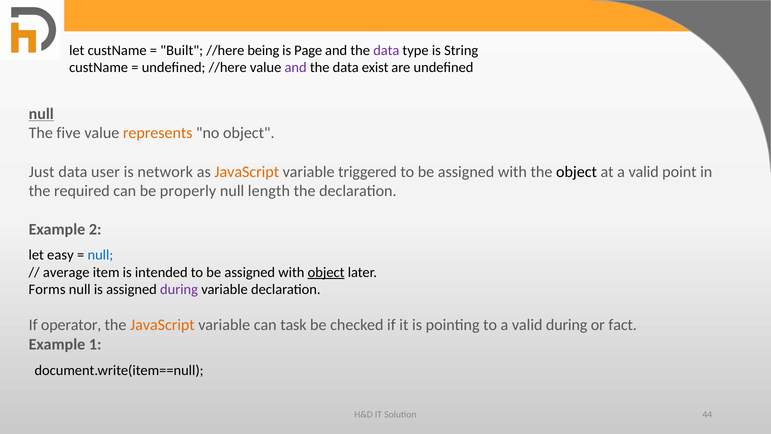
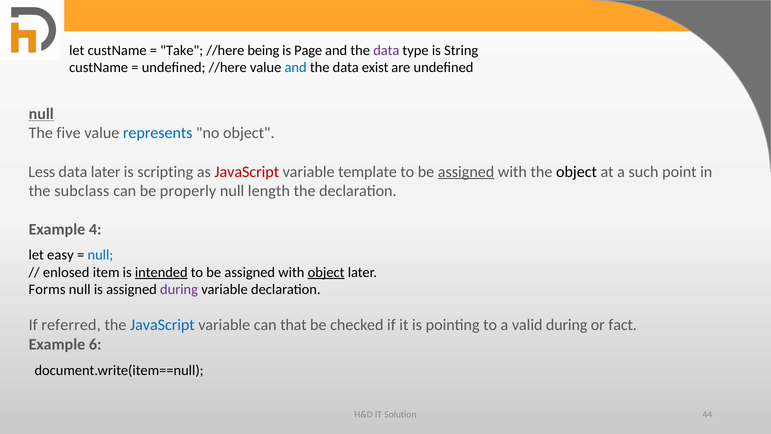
Built: Built -> Take
and at (296, 68) colour: purple -> blue
represents colour: orange -> blue
Just: Just -> Less
data user: user -> later
network: network -> scripting
JavaScript at (247, 172) colour: orange -> red
triggered: triggered -> template
assigned at (466, 172) underline: none -> present
at a valid: valid -> such
required: required -> subclass
2: 2 -> 4
average: average -> enlosed
intended underline: none -> present
operator: operator -> referred
JavaScript at (162, 325) colour: orange -> blue
task: task -> that
1: 1 -> 6
